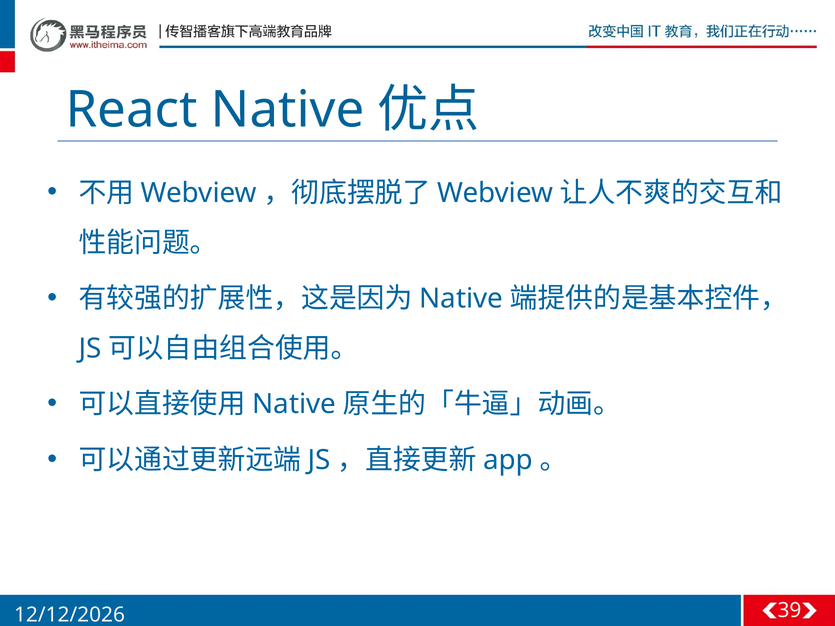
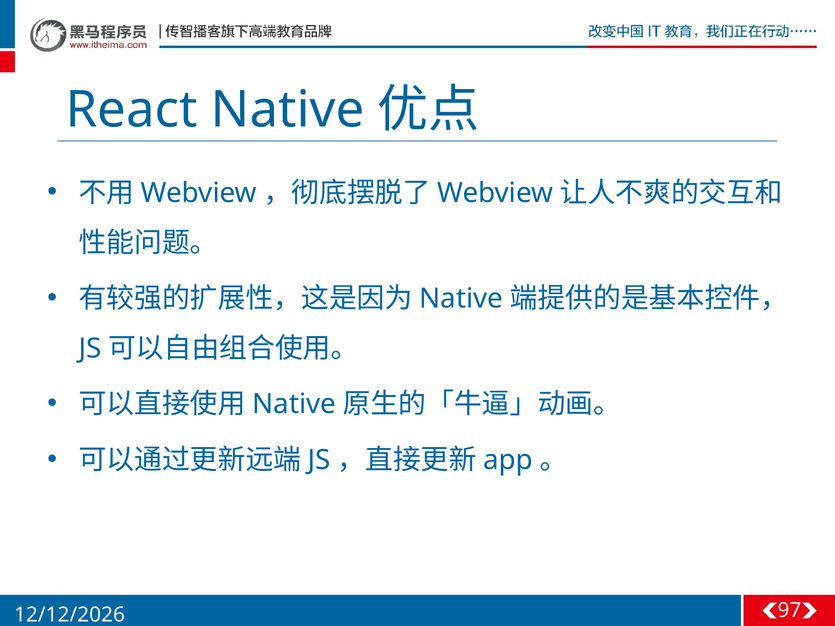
39: 39 -> 97
